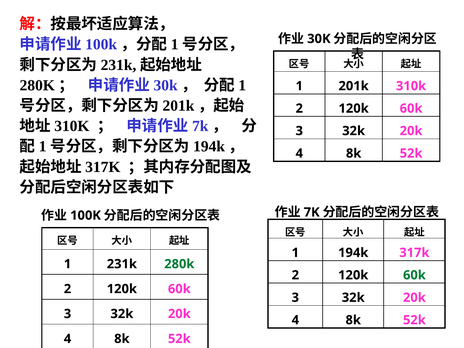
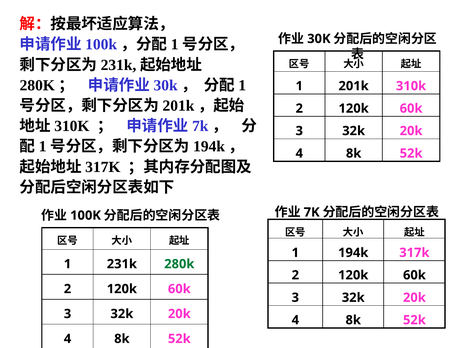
60k at (414, 275) colour: green -> black
